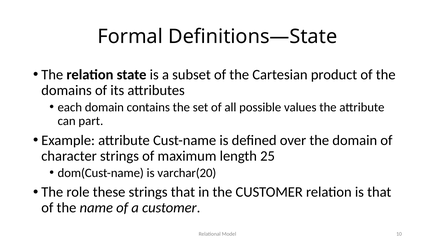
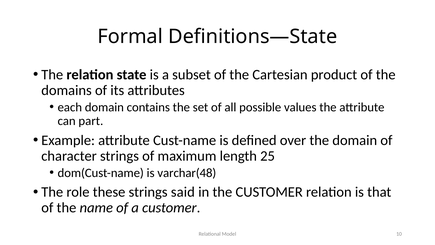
varchar(20: varchar(20 -> varchar(48
strings that: that -> said
